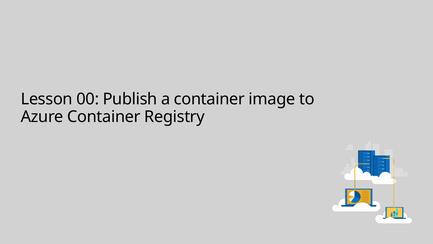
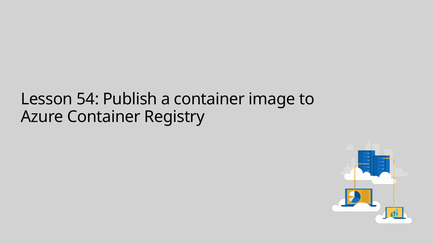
00: 00 -> 54
